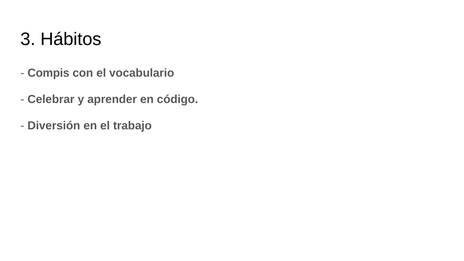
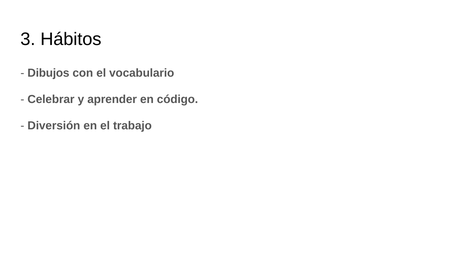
Compis: Compis -> Dibujos
